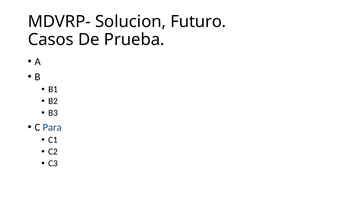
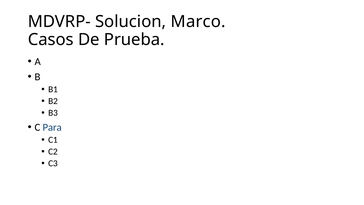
Futuro: Futuro -> Marco
